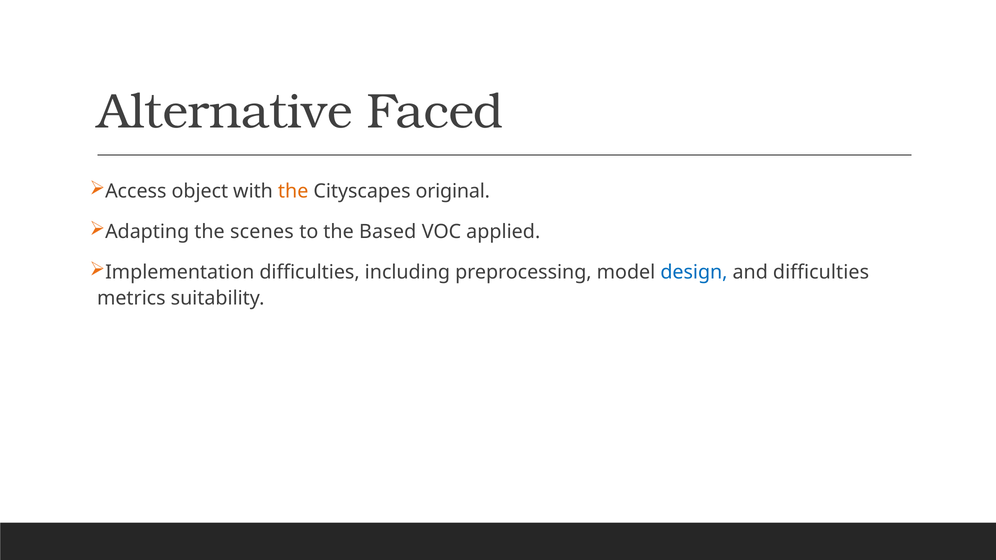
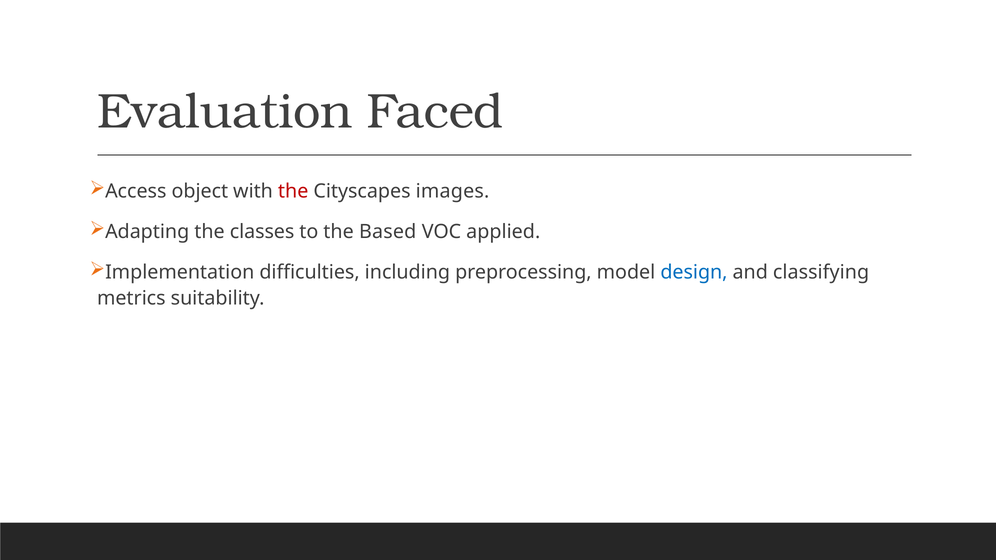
Alternative: Alternative -> Evaluation
the at (293, 192) colour: orange -> red
original: original -> images
scenes: scenes -> classes
and difficulties: difficulties -> classifying
